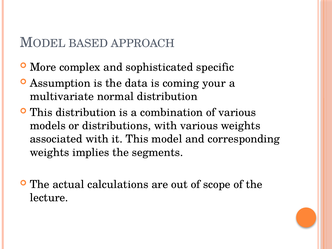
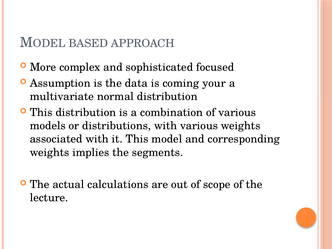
specific: specific -> focused
